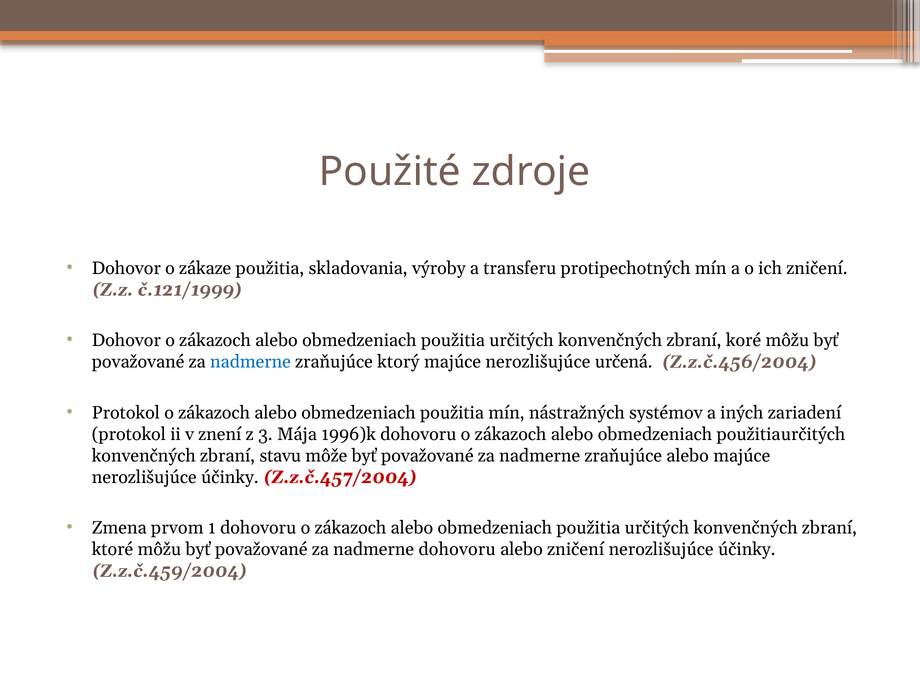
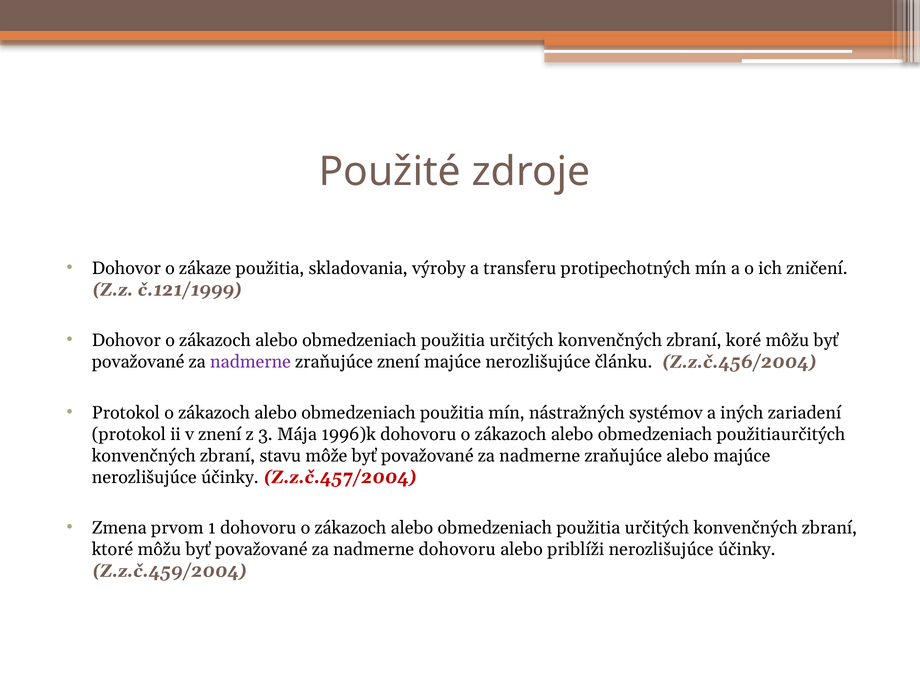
nadmerne at (250, 362) colour: blue -> purple
zraňujúce ktorý: ktorý -> znení
určená: určená -> článku
alebo zničení: zničení -> priblíži
